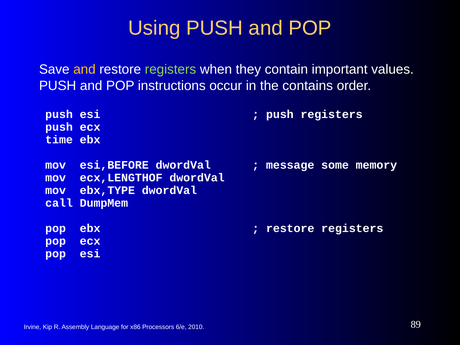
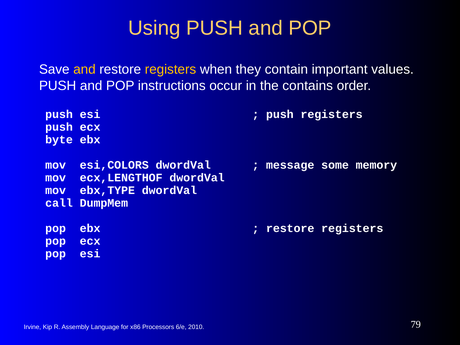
registers at (171, 70) colour: light green -> yellow
time: time -> byte
esi,BEFORE: esi,BEFORE -> esi,COLORS
89: 89 -> 79
